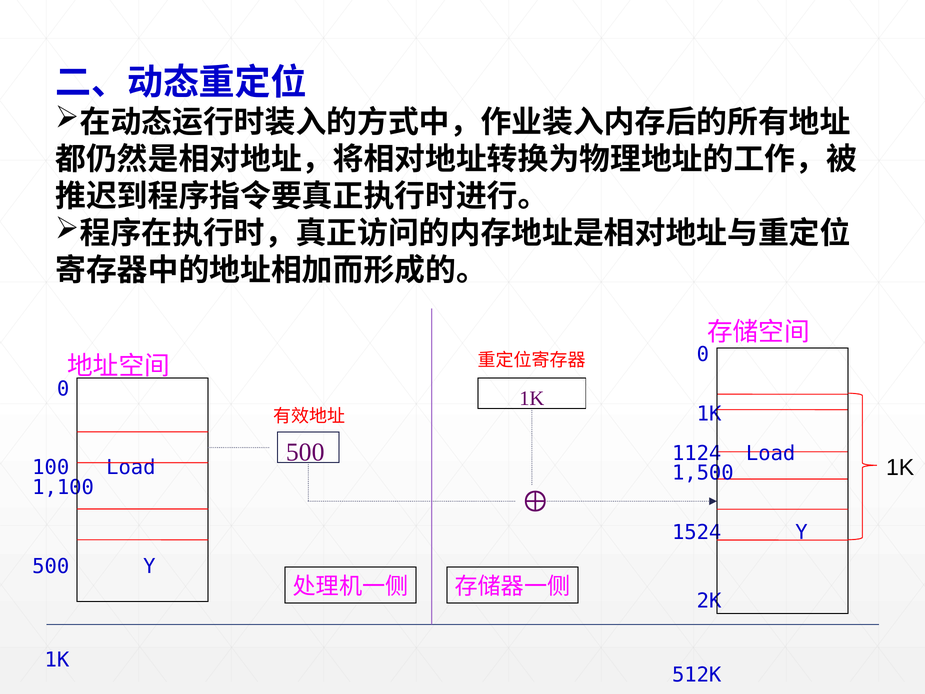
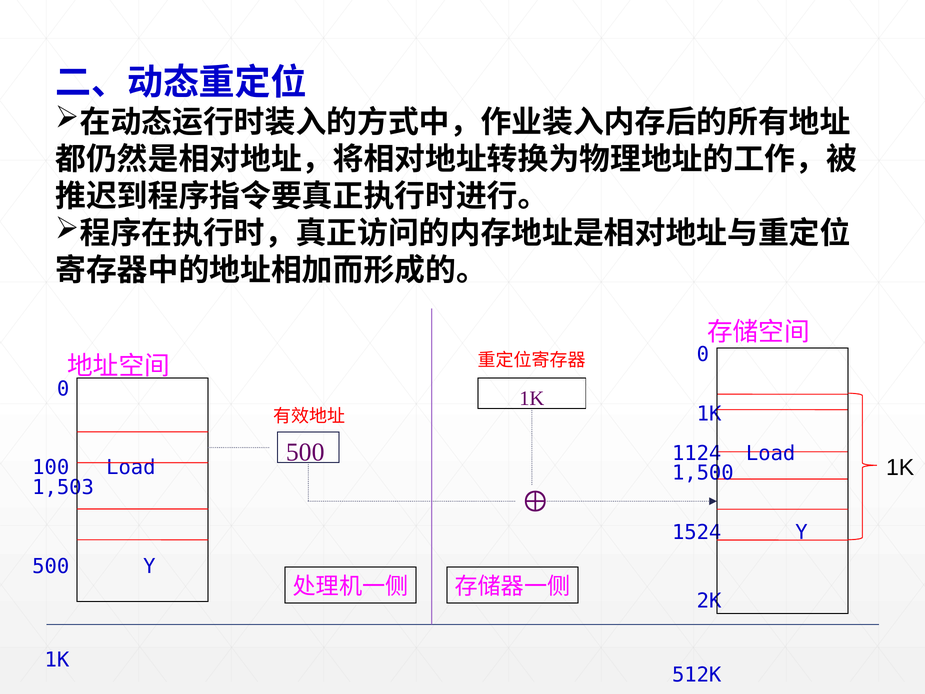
1,100: 1,100 -> 1,503
